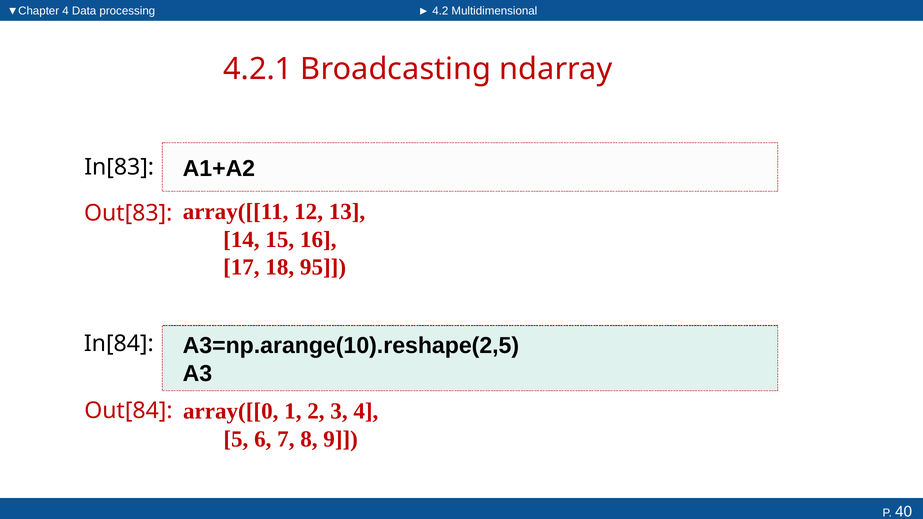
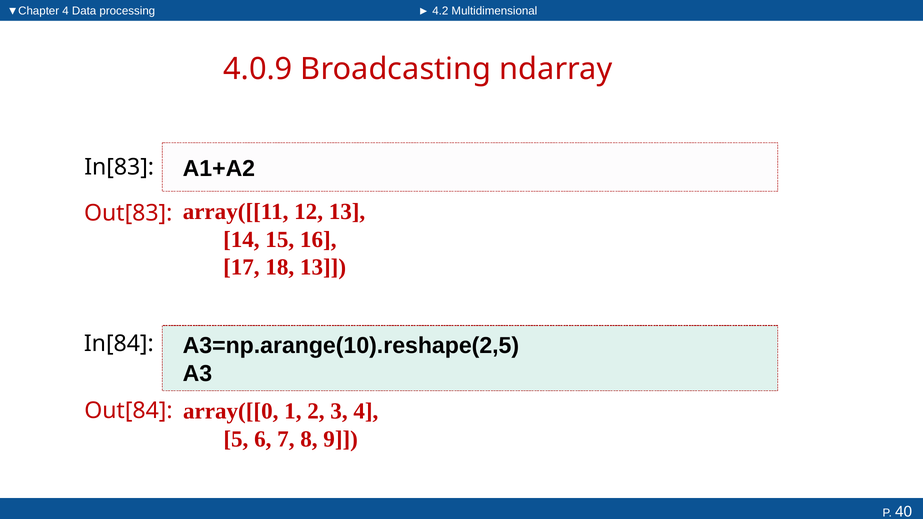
4.2.1: 4.2.1 -> 4.0.9
18 95: 95 -> 13
